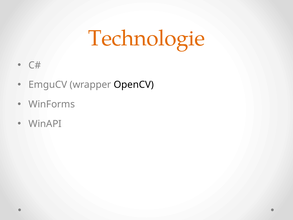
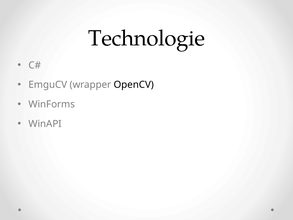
Technologie colour: orange -> black
